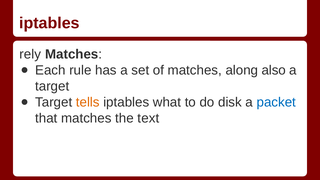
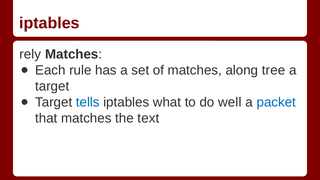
also: also -> tree
tells colour: orange -> blue
disk: disk -> well
